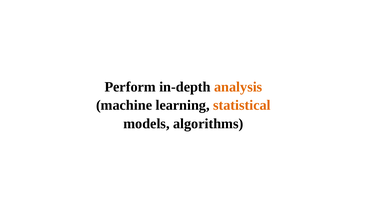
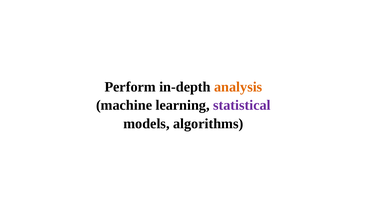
statistical colour: orange -> purple
